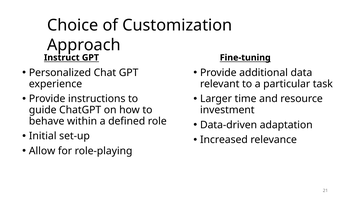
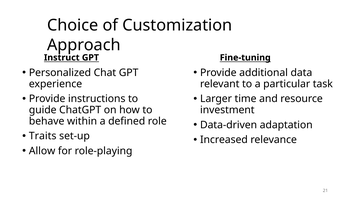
Initial: Initial -> Traits
